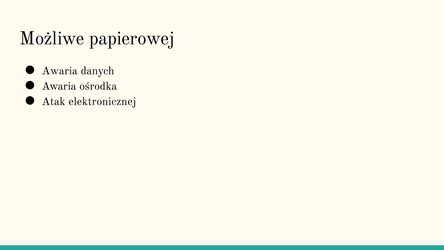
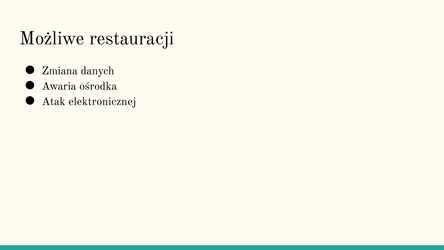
papierowej: papierowej -> restauracji
Awaria at (60, 71): Awaria -> Zmiana
